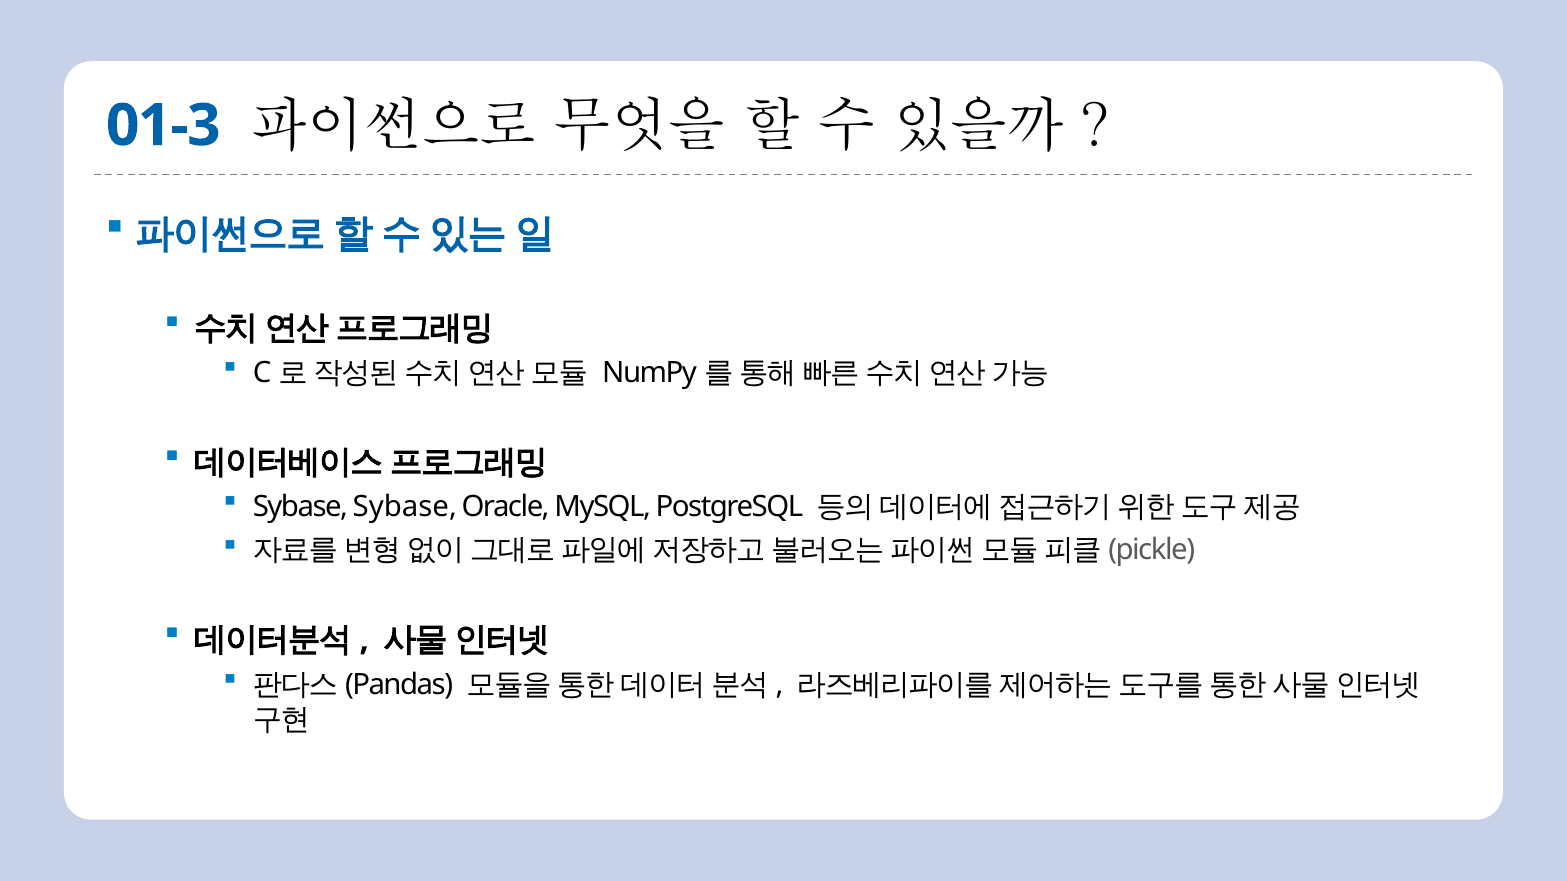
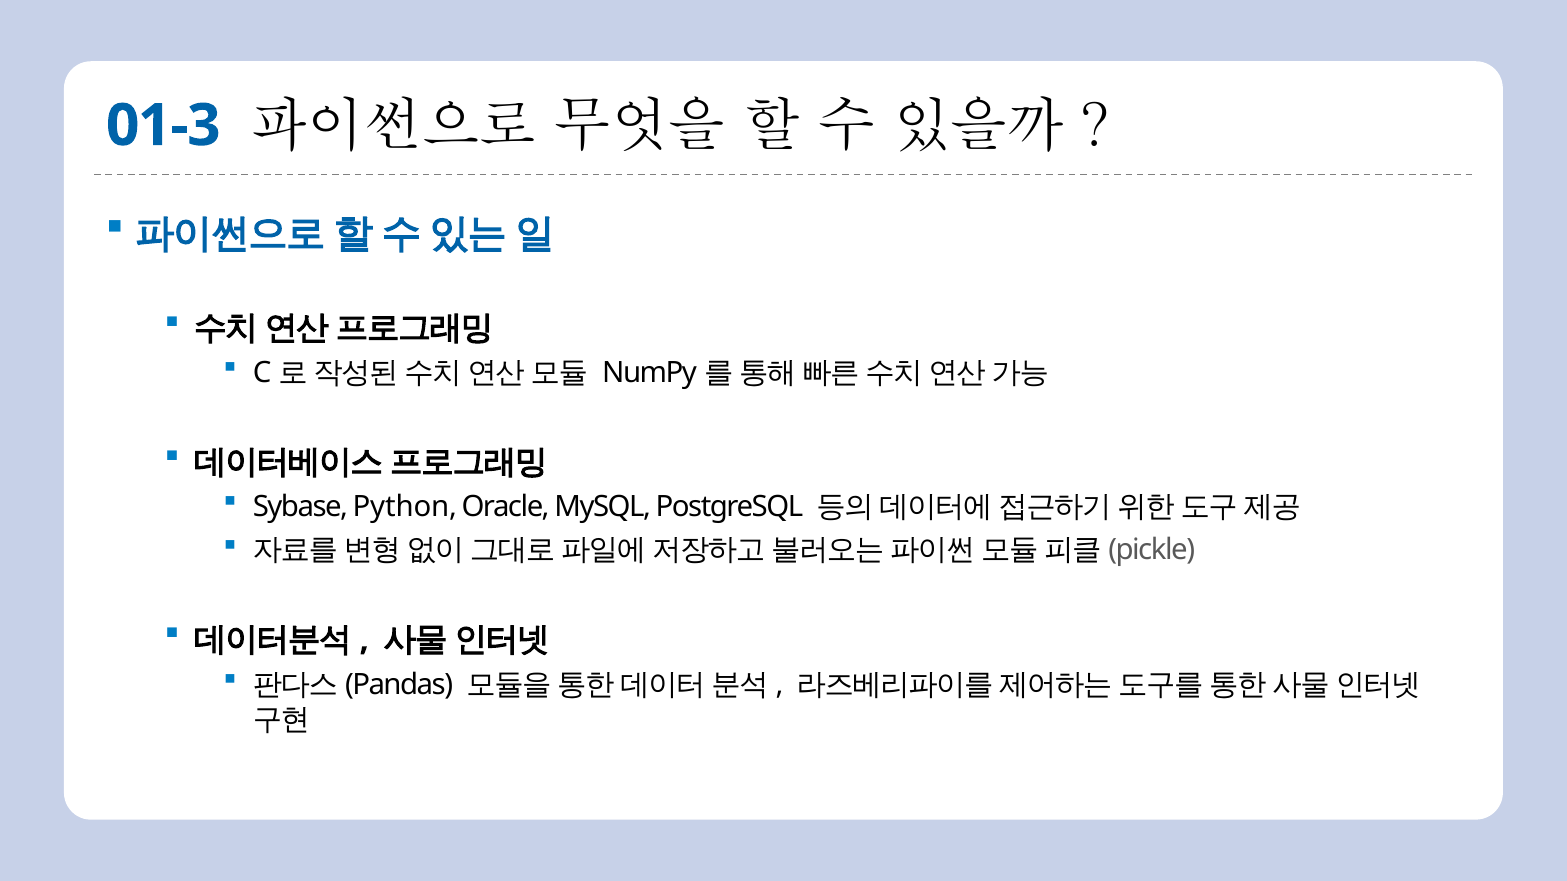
Sybase Sybase: Sybase -> Python
